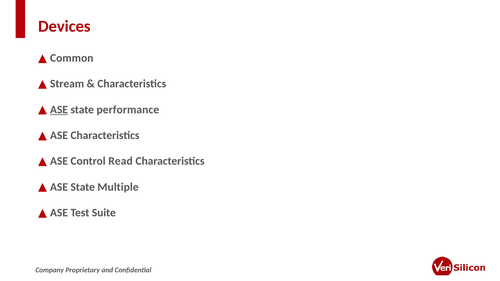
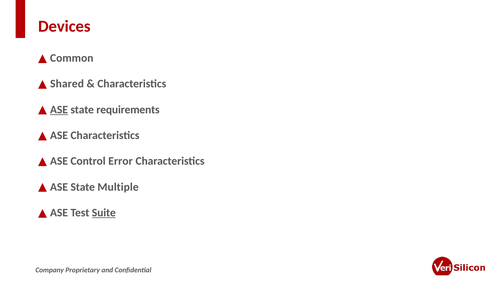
Stream: Stream -> Shared
performance: performance -> requirements
Read: Read -> Error
Suite underline: none -> present
